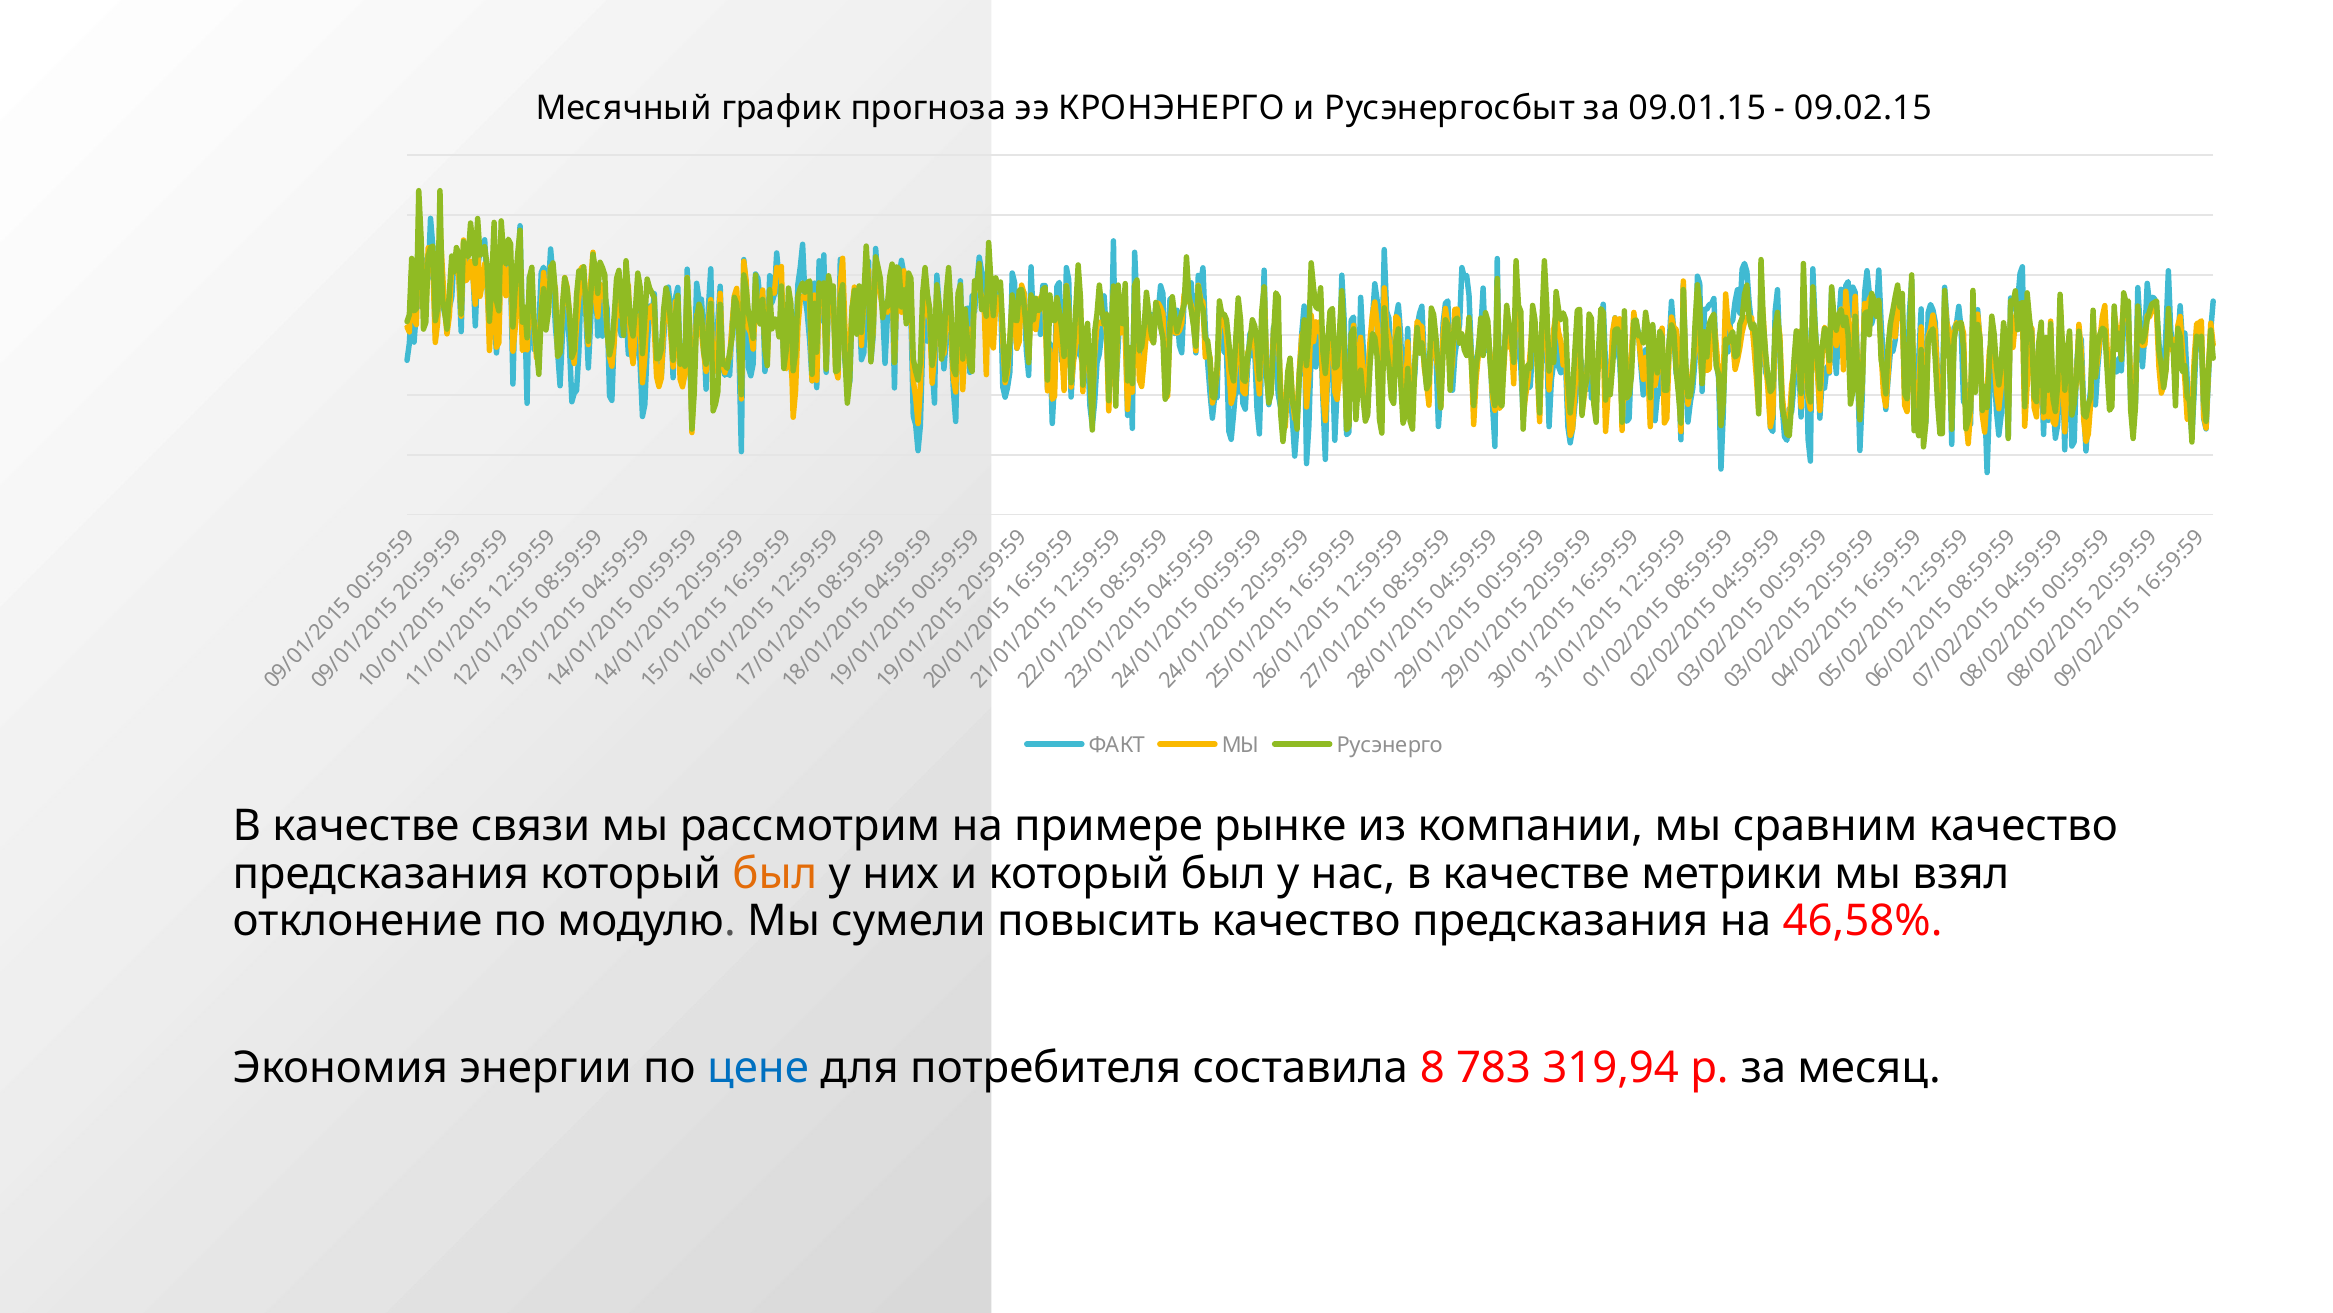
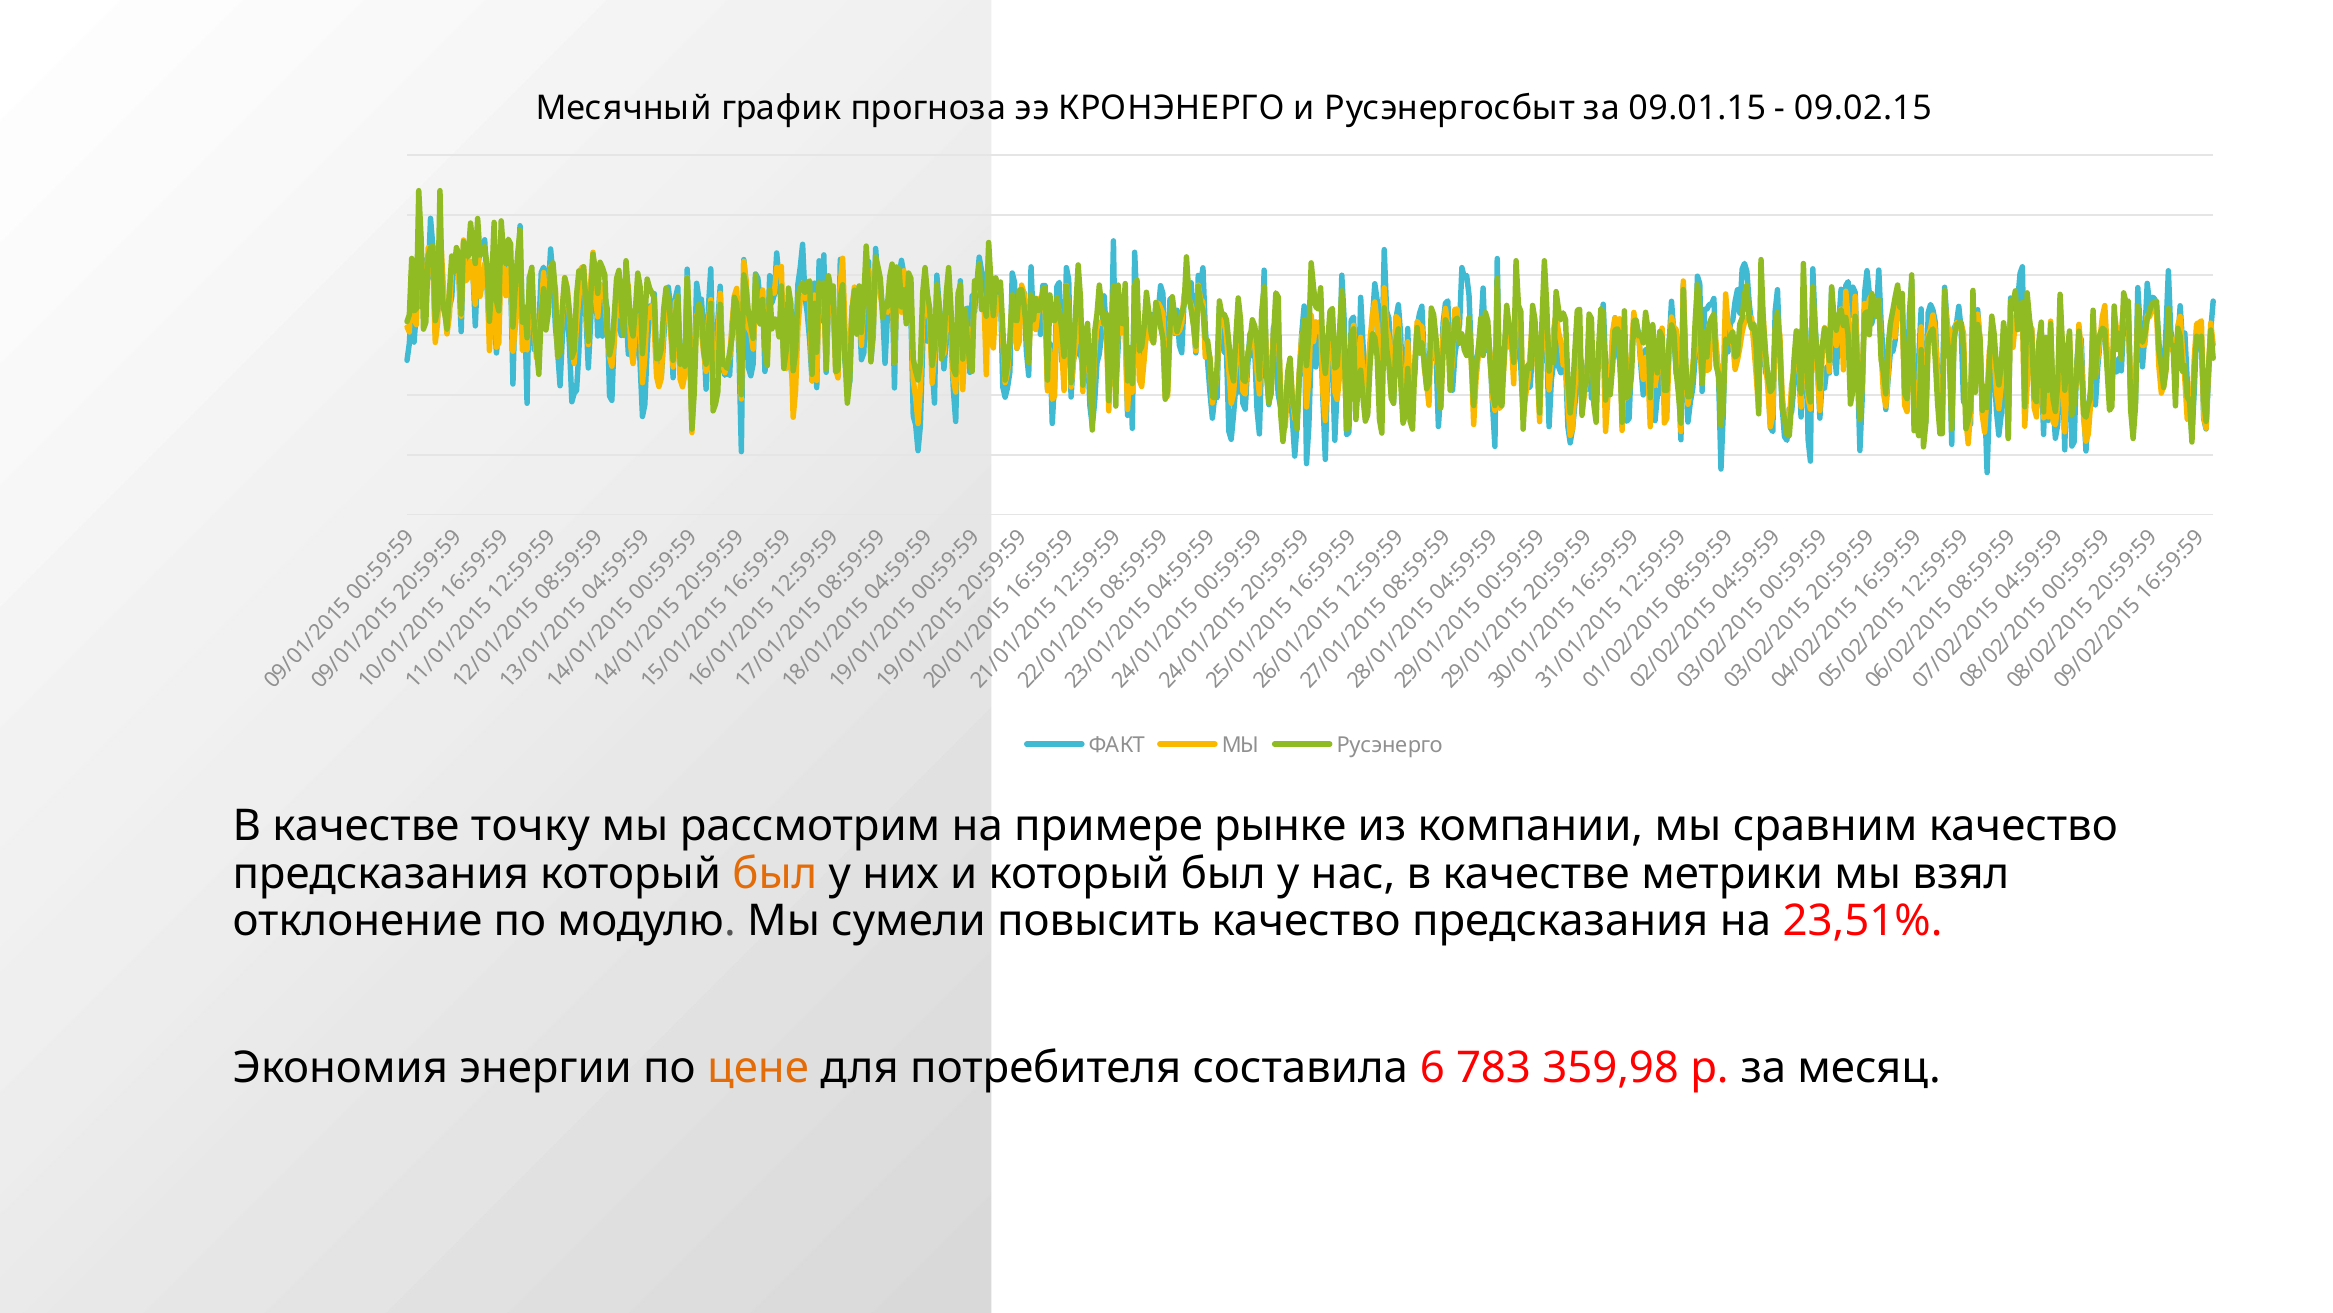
связи: связи -> точку
46,58%: 46,58% -> 23,51%
цене colour: blue -> orange
составила 8: 8 -> 6
319,94: 319,94 -> 359,98
